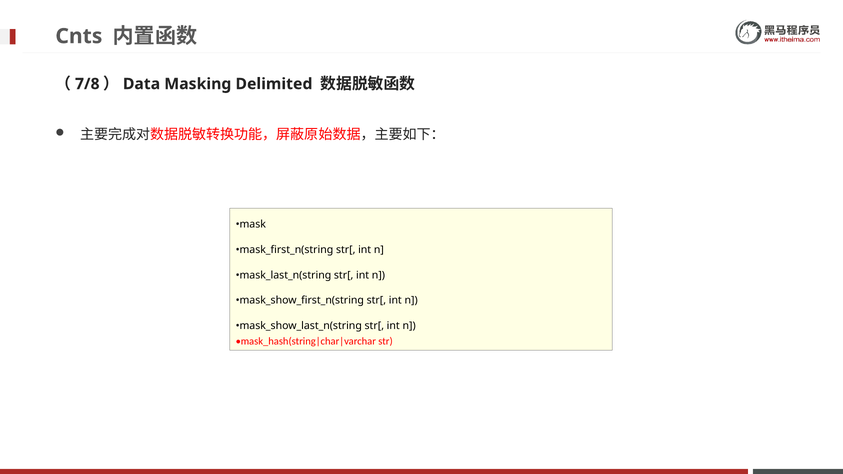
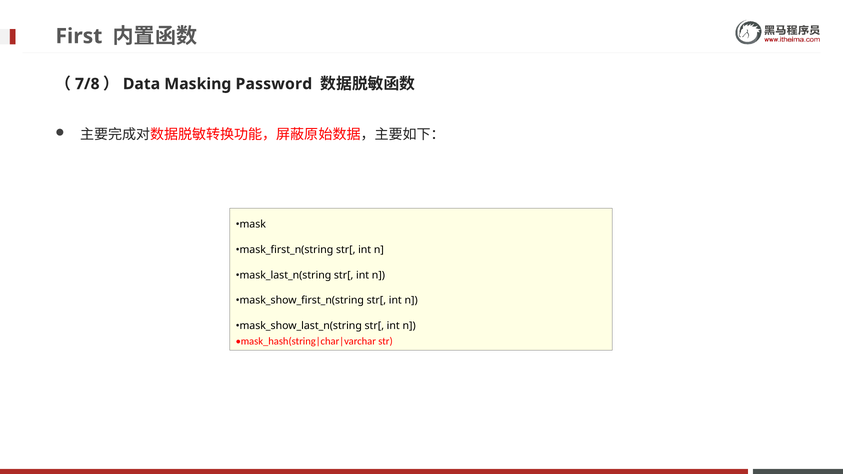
Cnts: Cnts -> First
Delimited: Delimited -> Password
